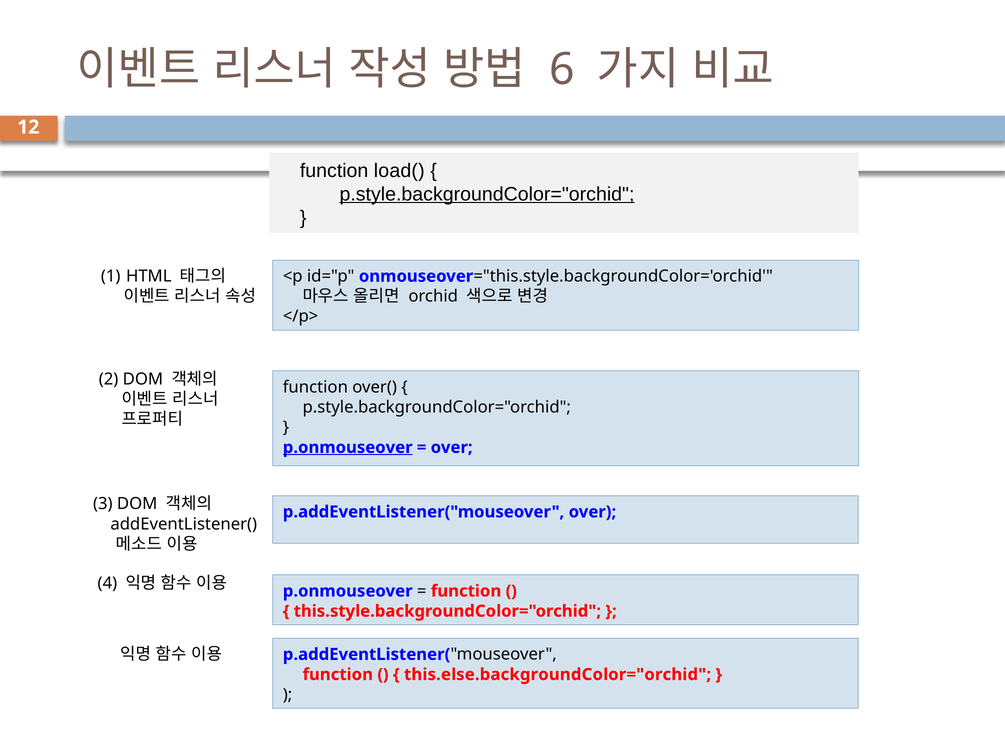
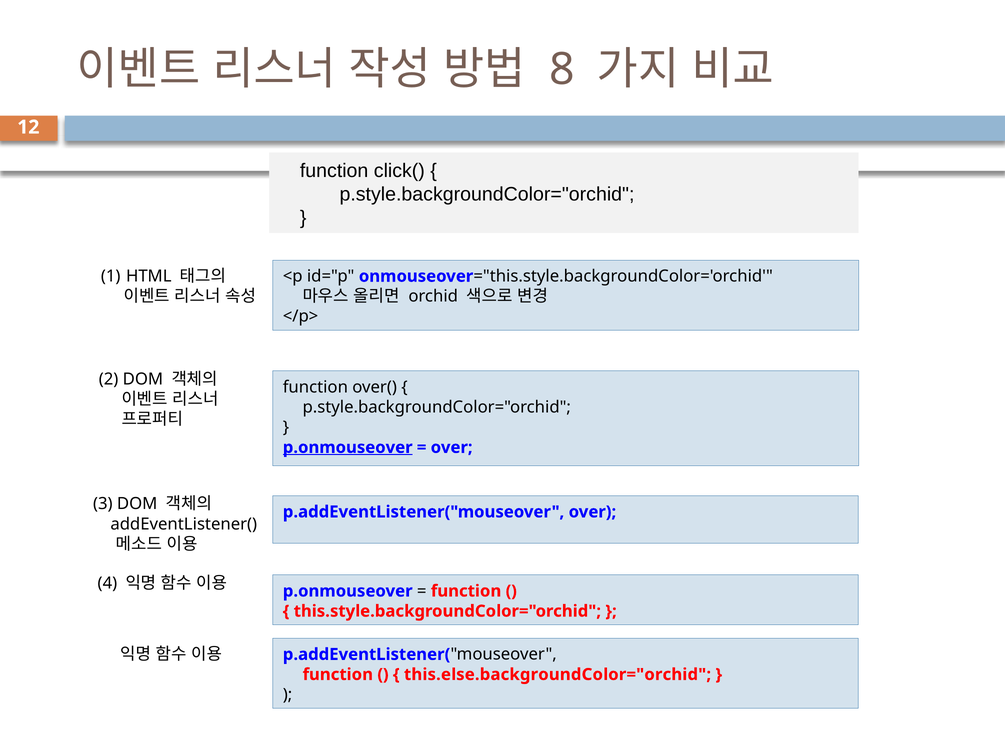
6: 6 -> 8
load(: load( -> click(
p.style.backgroundColor="orchid at (487, 194) underline: present -> none
